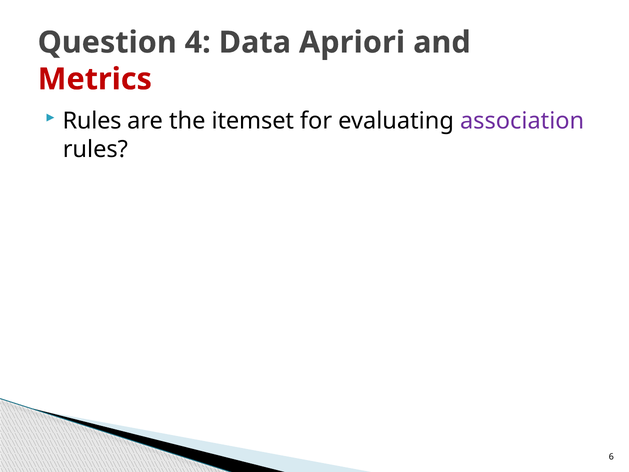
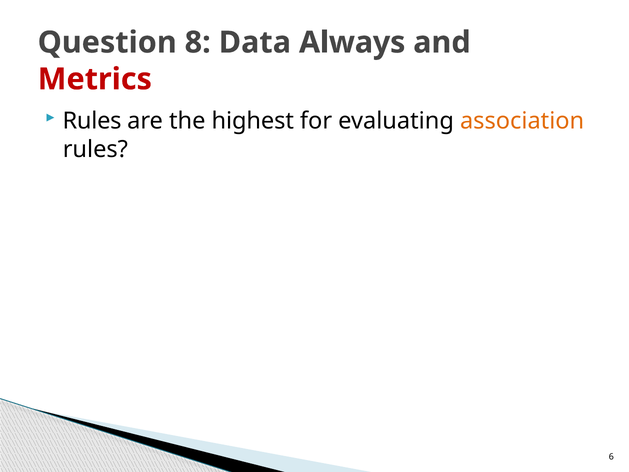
4: 4 -> 8
Apriori: Apriori -> Always
itemset: itemset -> highest
association colour: purple -> orange
